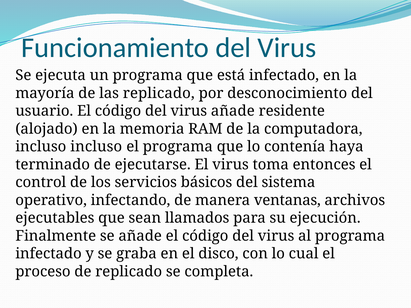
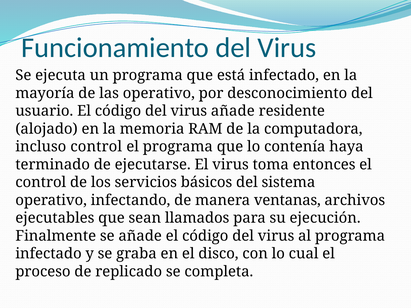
las replicado: replicado -> operativo
incluso incluso: incluso -> control
